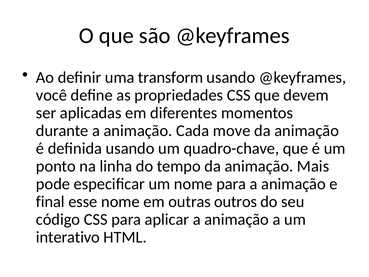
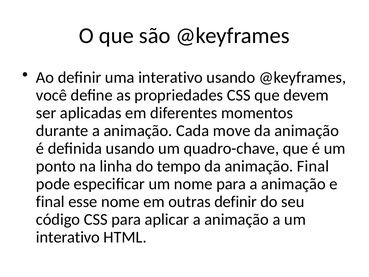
uma transform: transform -> interativo
animação Mais: Mais -> Final
outras outros: outros -> definir
